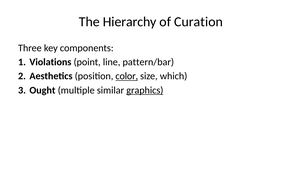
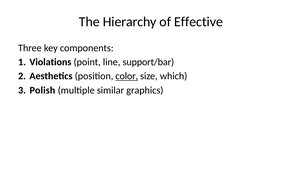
Curation: Curation -> Effective
pattern/bar: pattern/bar -> support/bar
Ought: Ought -> Polish
graphics underline: present -> none
